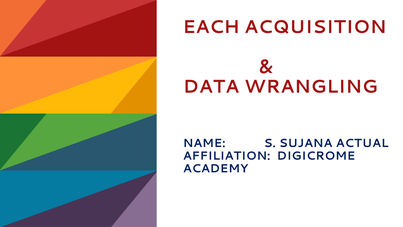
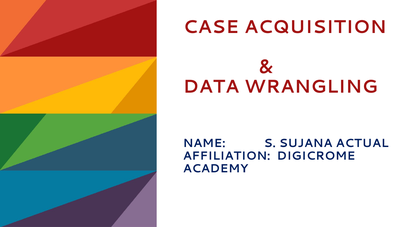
EACH: EACH -> CASE
